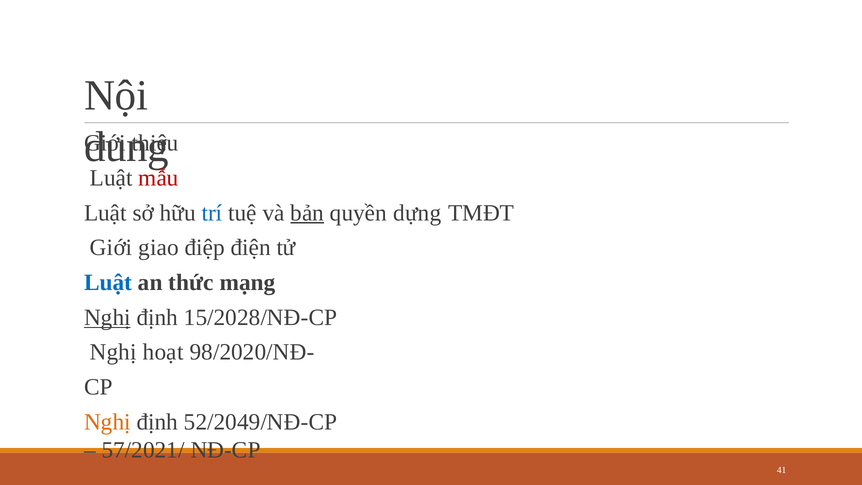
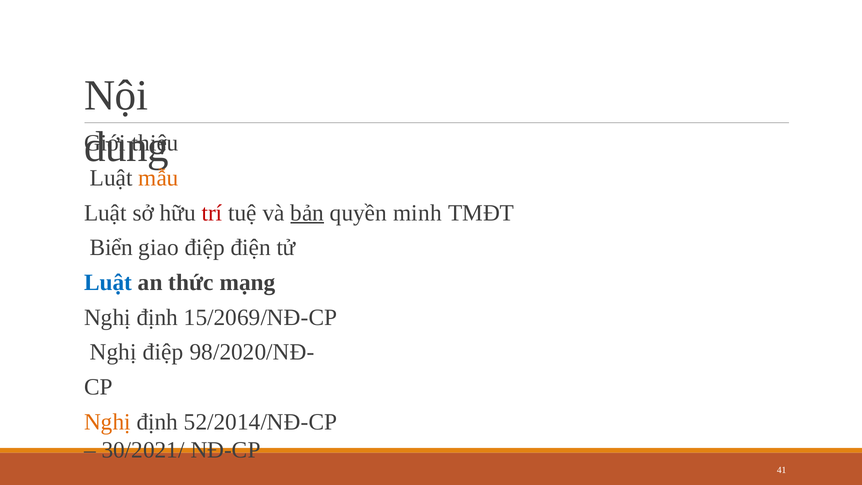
mẫu colour: red -> orange
trí colour: blue -> red
dựng: dựng -> minh
Giới at (111, 247): Giới -> Biển
Nghị at (107, 317) underline: present -> none
15/2028/NĐ-CP: 15/2028/NĐ-CP -> 15/2069/NĐ-CP
Nghị hoạt: hoạt -> điệp
52/2049/NĐ-CP: 52/2049/NĐ-CP -> 52/2014/NĐ-CP
57/2021/: 57/2021/ -> 30/2021/
